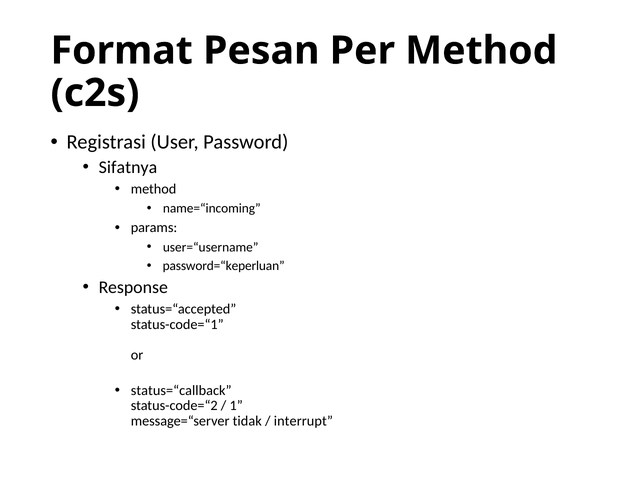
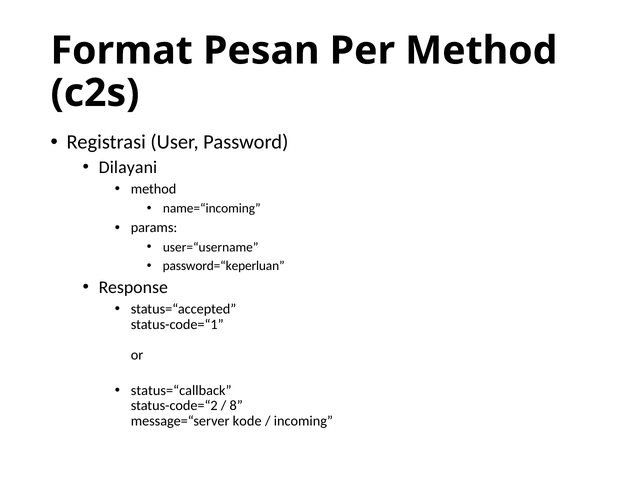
Sifatnya: Sifatnya -> Dilayani
1: 1 -> 8
tidak: tidak -> kode
interrupt: interrupt -> incoming
